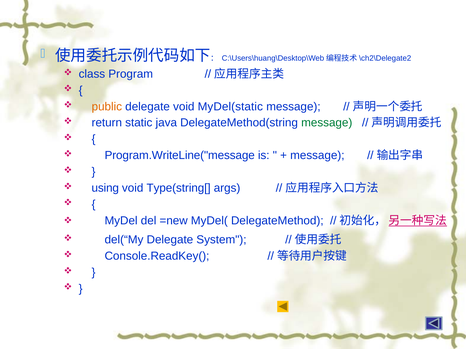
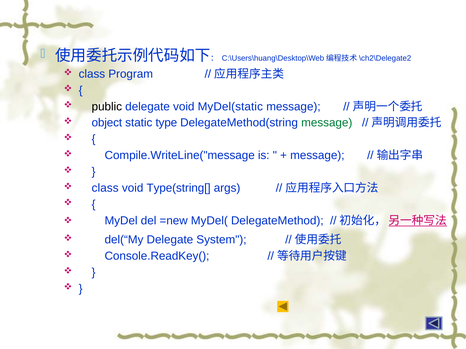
public colour: orange -> black
return: return -> object
java: java -> type
Program.WriteLine("message: Program.WriteLine("message -> Compile.WriteLine("message
using at (105, 188): using -> class
